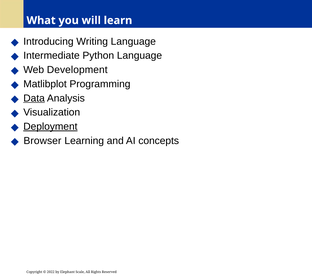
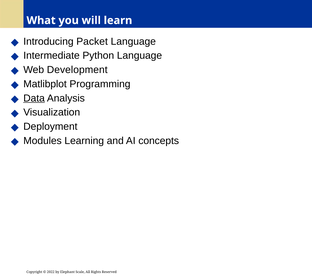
Writing: Writing -> Packet
Deployment underline: present -> none
Browser: Browser -> Modules
